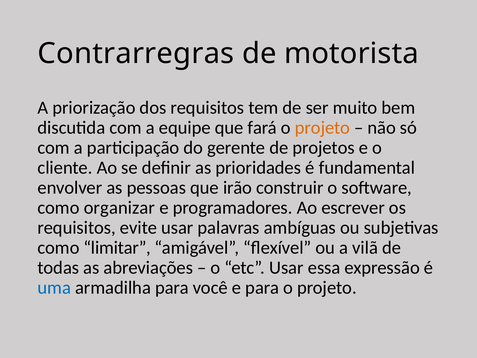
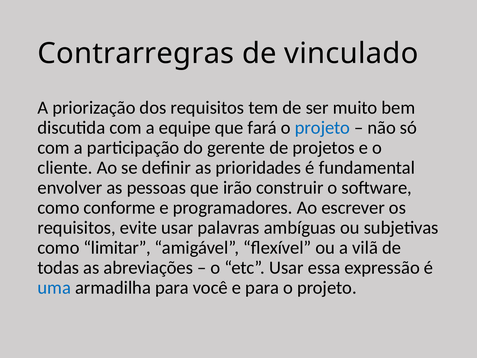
motorista: motorista -> vinculado
projeto at (322, 127) colour: orange -> blue
organizar: organizar -> conforme
